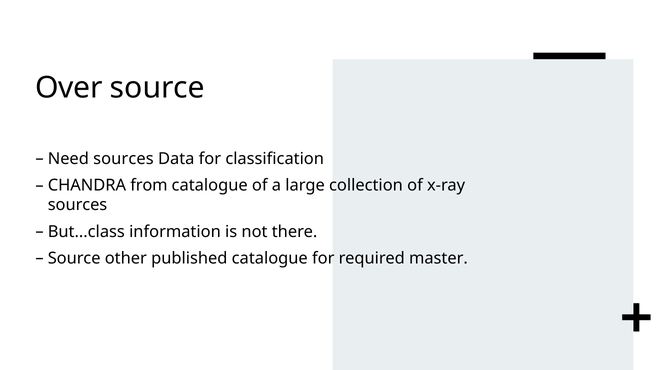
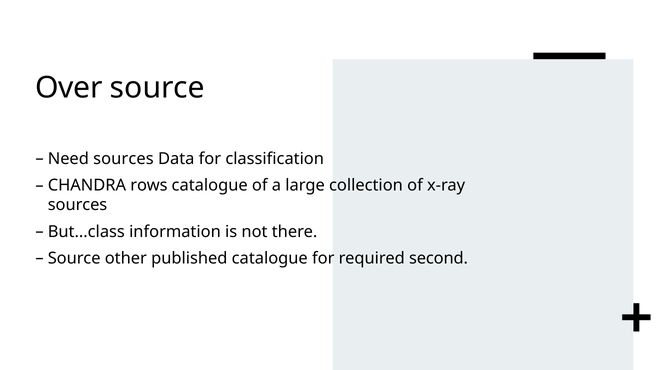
from: from -> rows
master: master -> second
